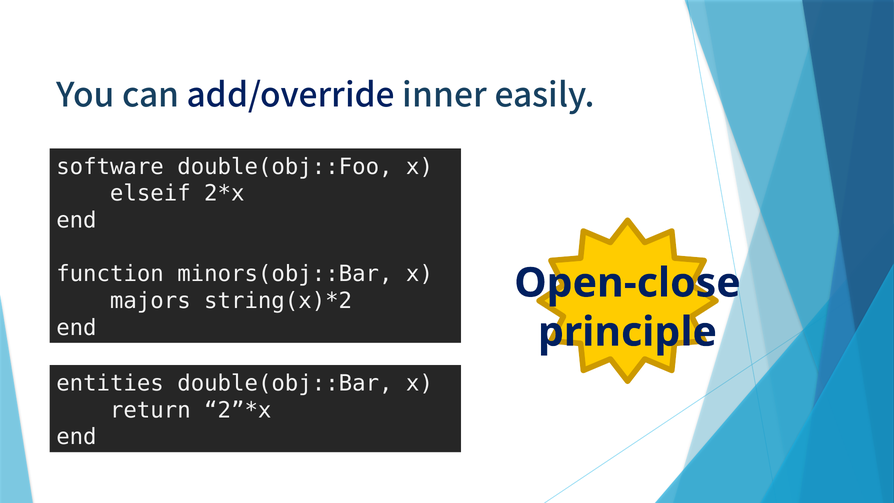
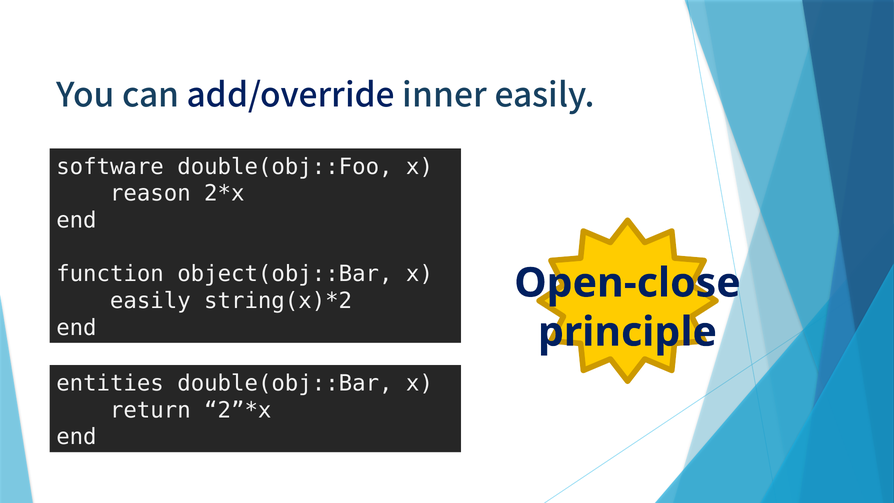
elseif: elseif -> reason
minors(obj::Bar: minors(obj::Bar -> object(obj::Bar
majors at (150, 301): majors -> easily
